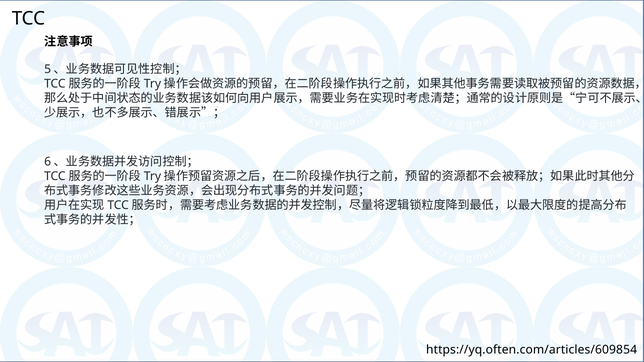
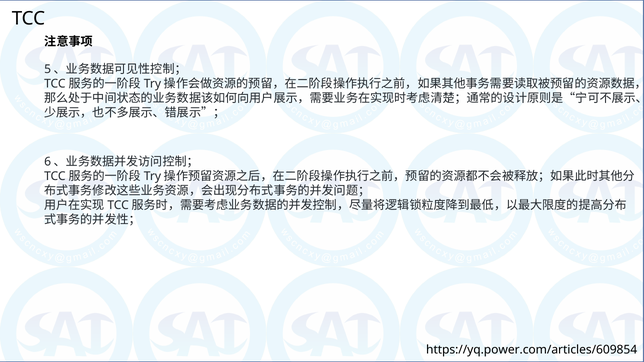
https://yq.often.com/articles/609854: https://yq.often.com/articles/609854 -> https://yq.power.com/articles/609854
